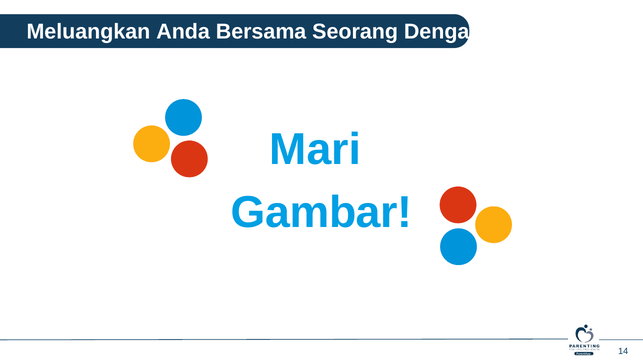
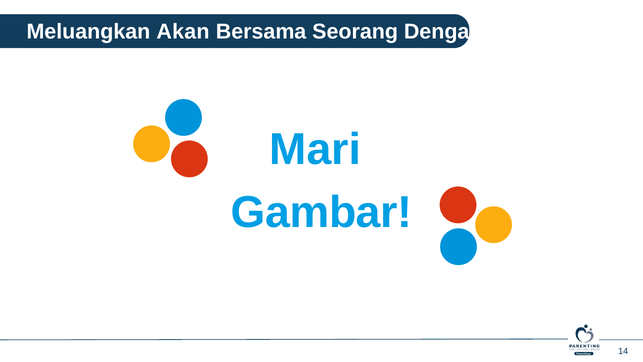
Anda: Anda -> Akan
